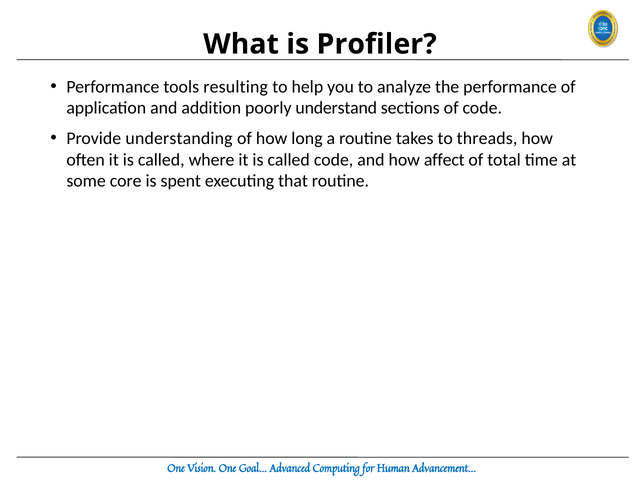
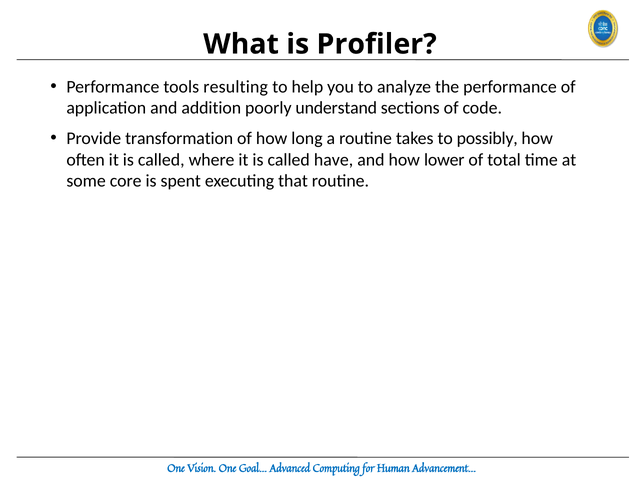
understanding: understanding -> transformation
threads: threads -> possibly
called code: code -> have
affect: affect -> lower
